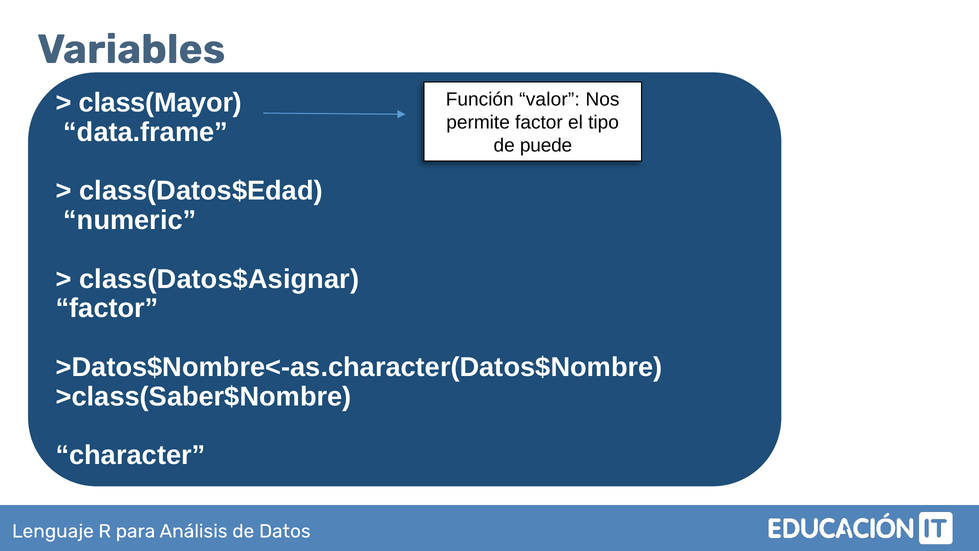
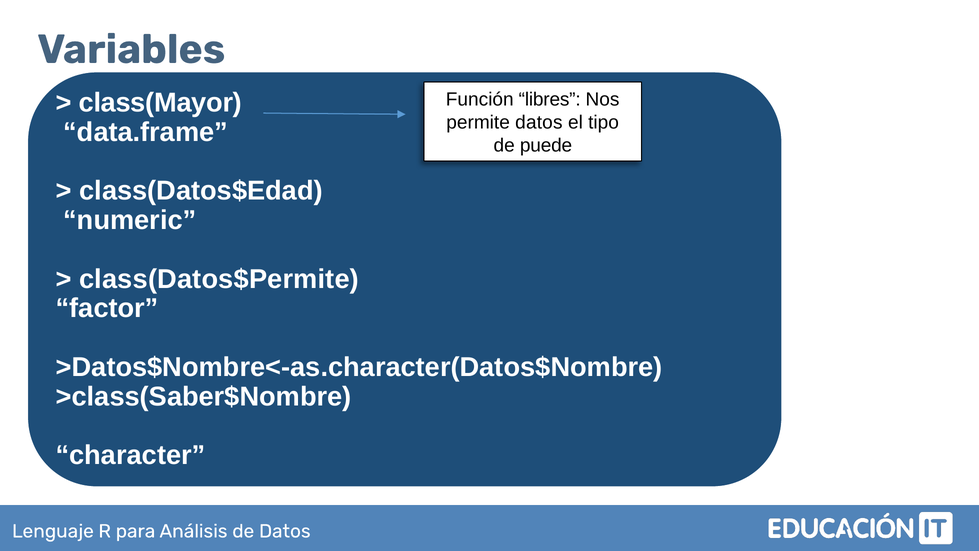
valor: valor -> libres
permite factor: factor -> datos
class(Datos$Asignar: class(Datos$Asignar -> class(Datos$Permite
